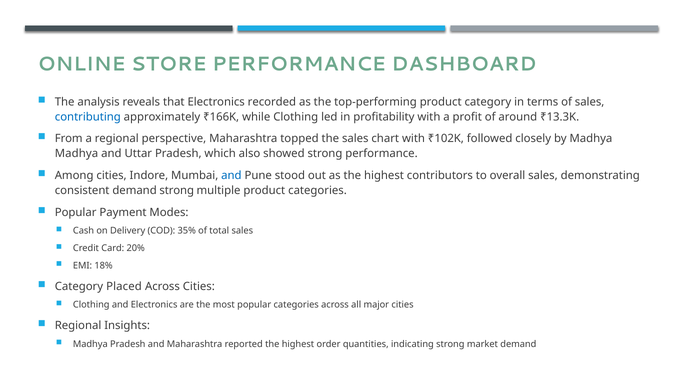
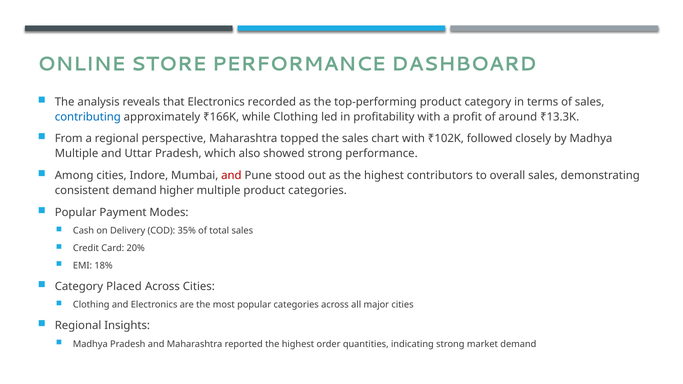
Madhya at (76, 154): Madhya -> Multiple
and at (231, 176) colour: blue -> red
demand strong: strong -> higher
